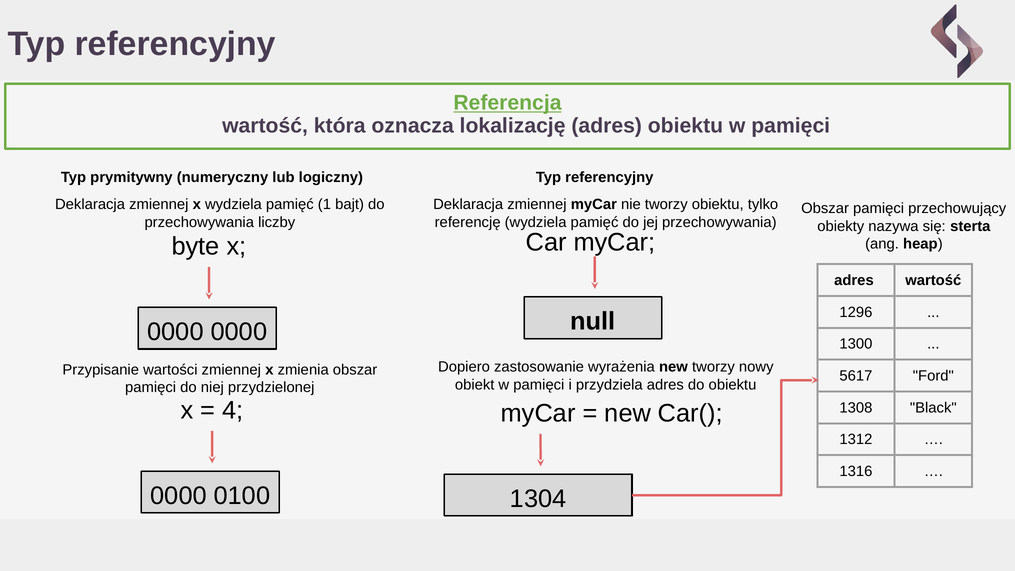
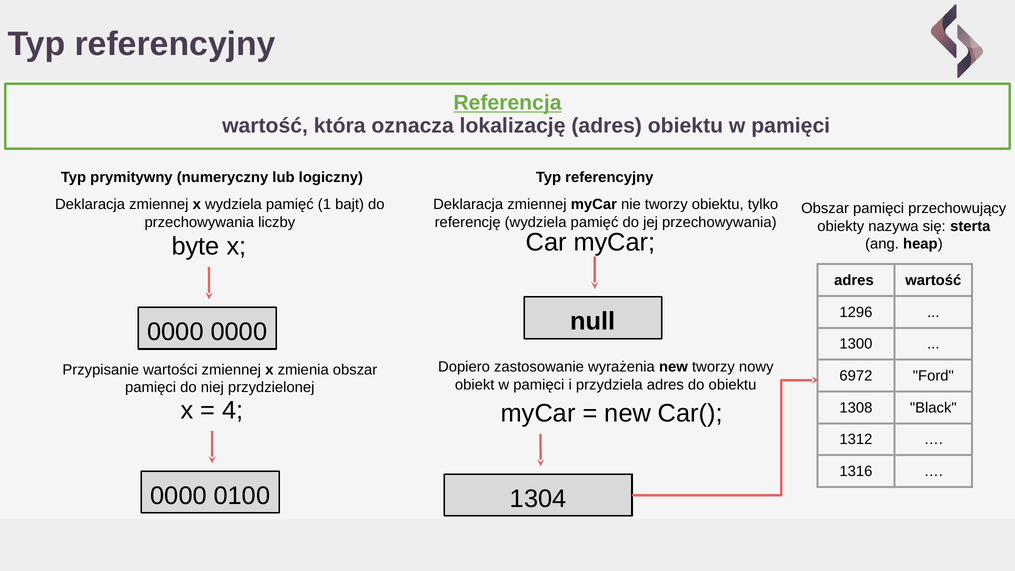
5617: 5617 -> 6972
